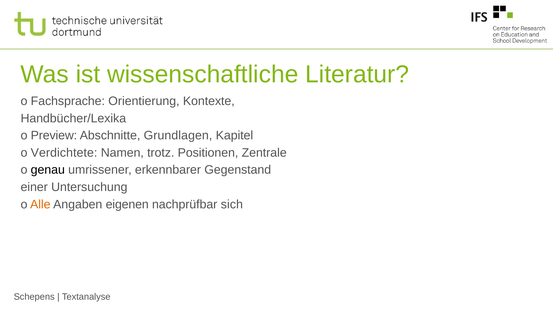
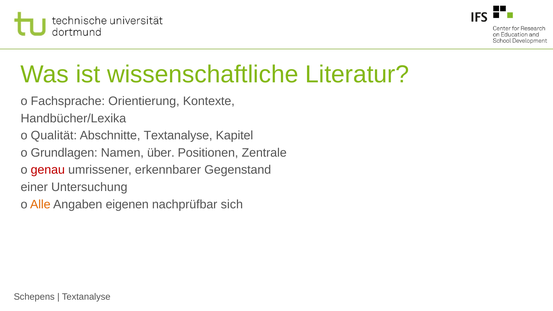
Preview: Preview -> Qualität
Abschnitte Grundlagen: Grundlagen -> Textanalyse
Verdichtete: Verdichtete -> Grundlagen
trotz: trotz -> über
genau colour: black -> red
